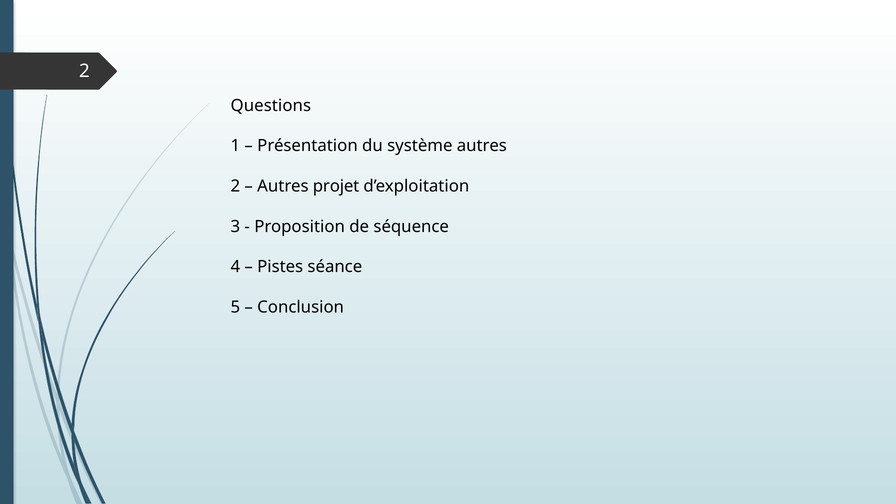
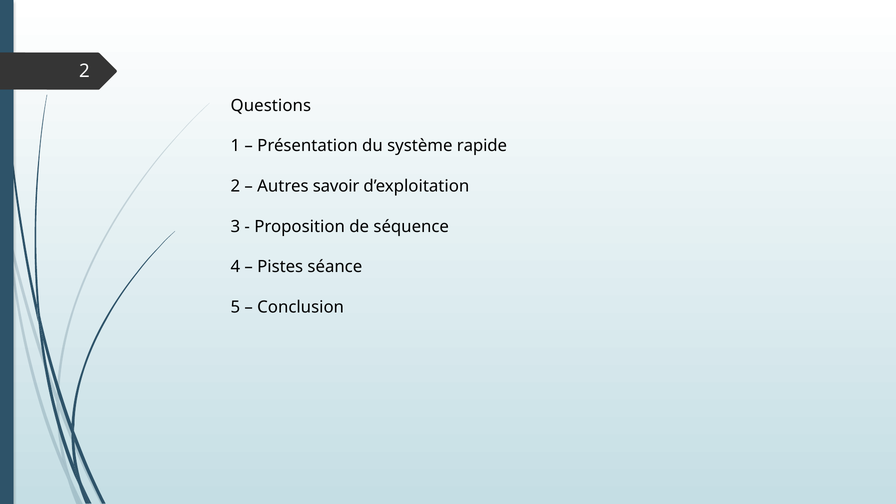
système autres: autres -> rapide
projet: projet -> savoir
